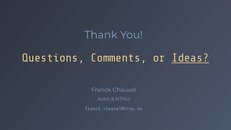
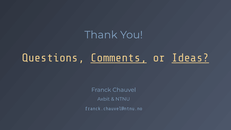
Comments underline: none -> present
